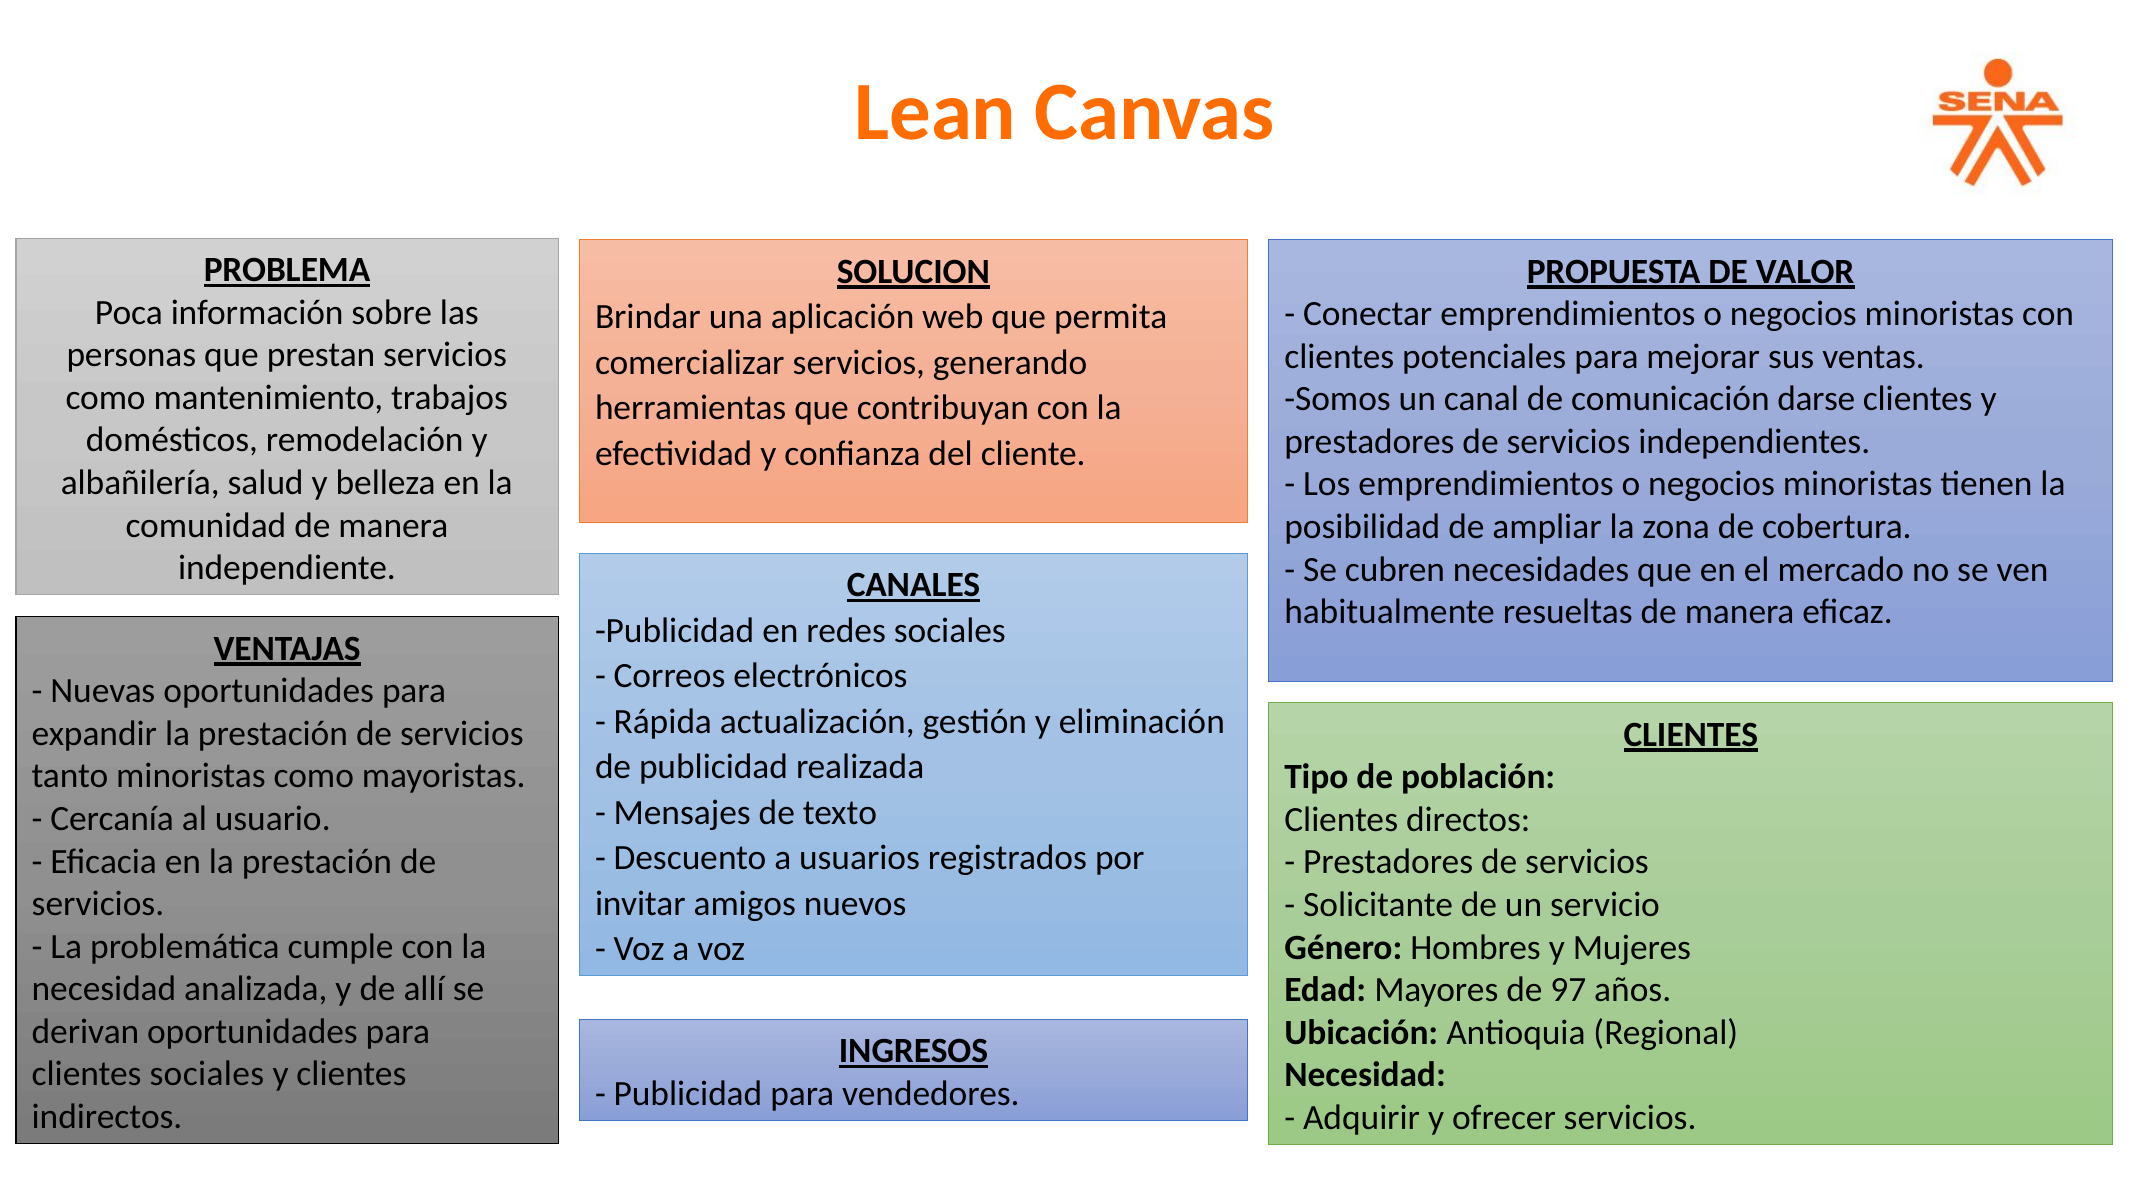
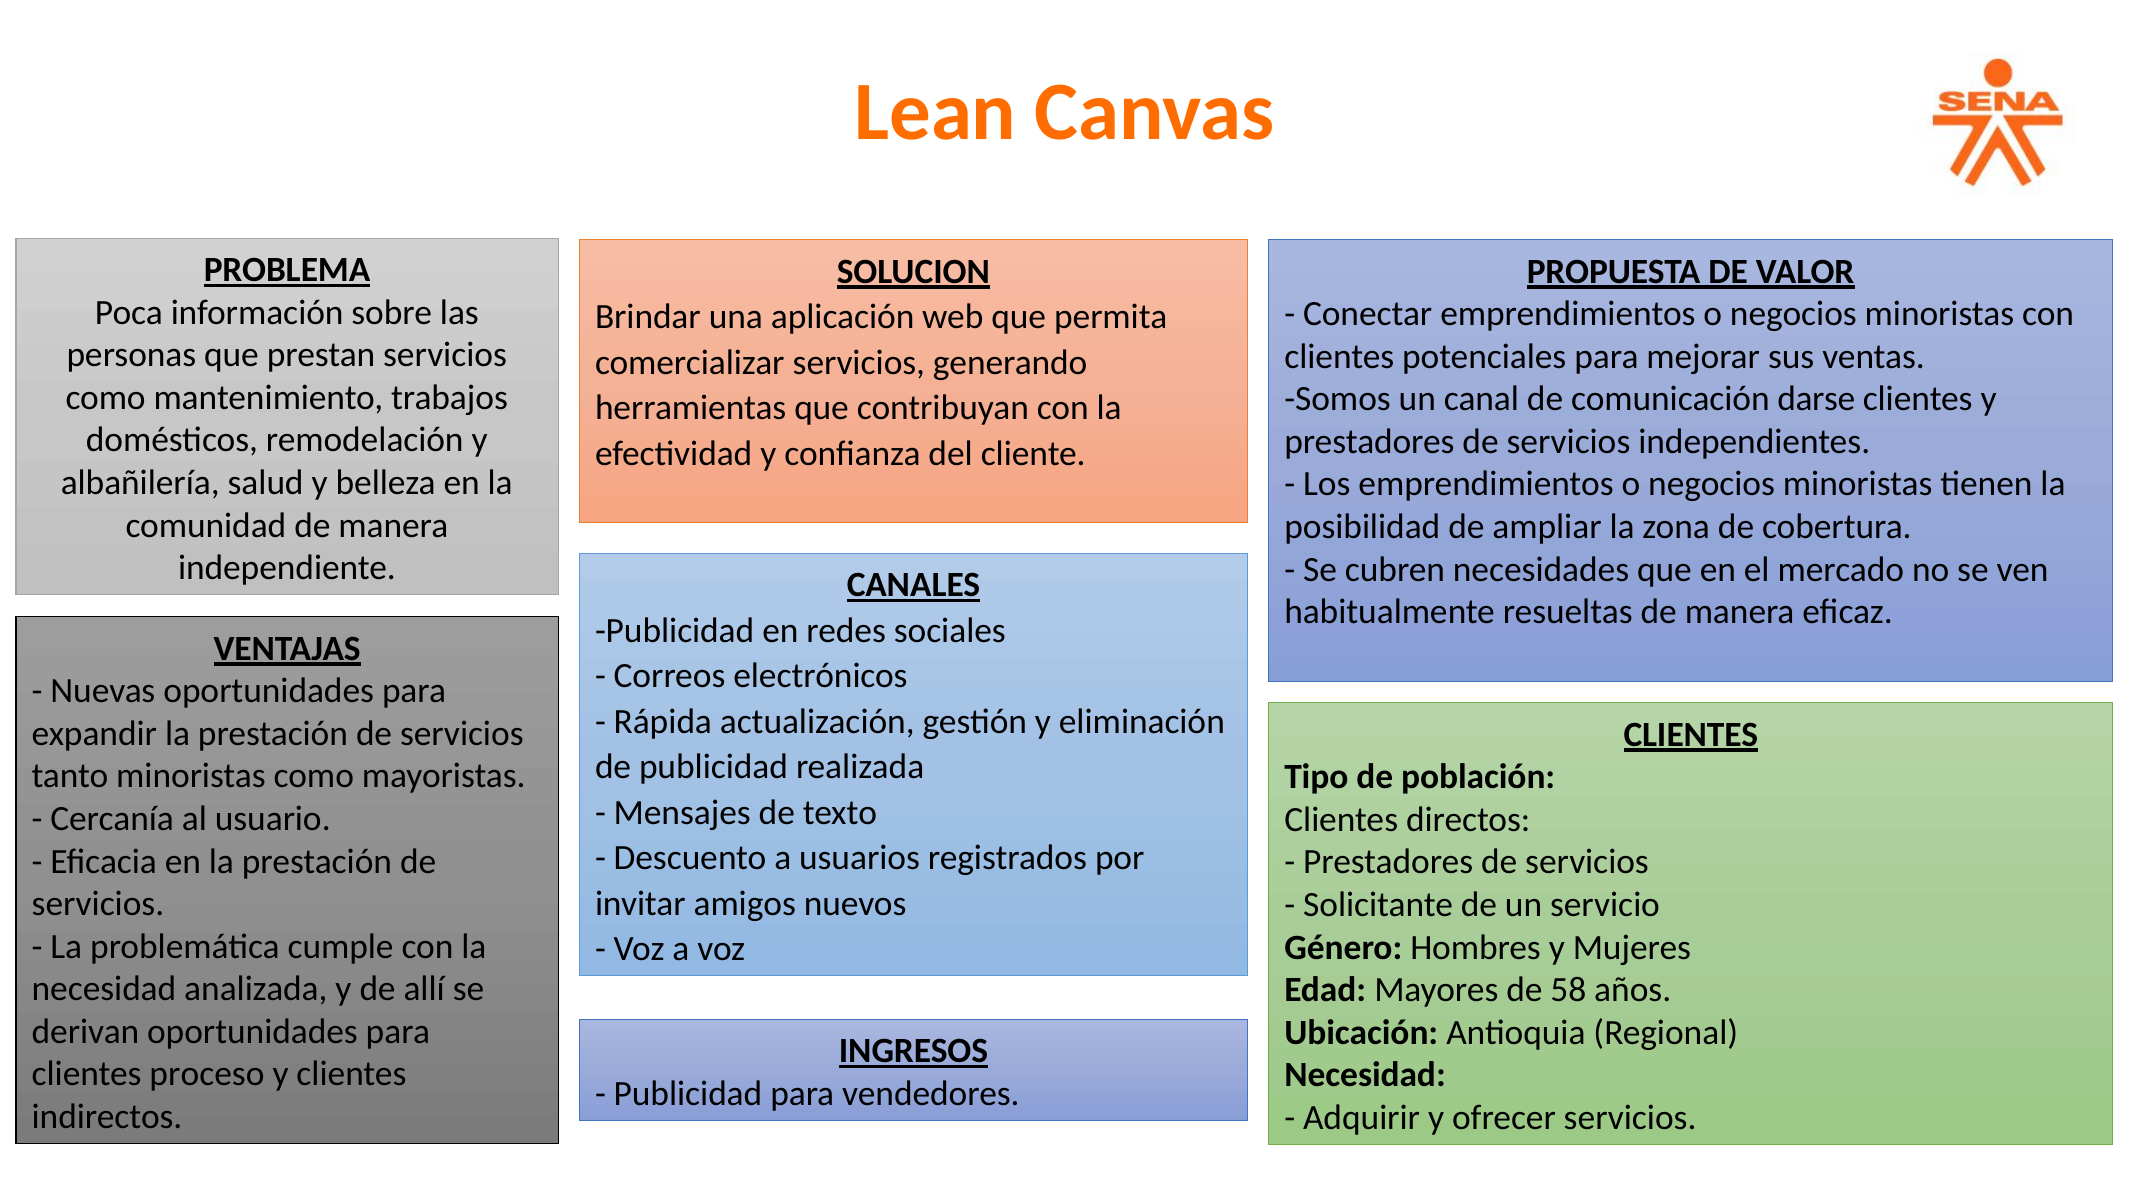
97: 97 -> 58
clientes sociales: sociales -> proceso
